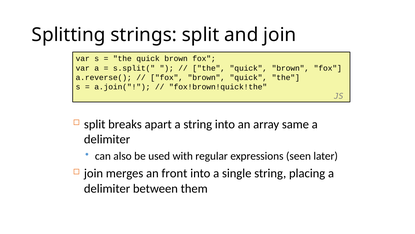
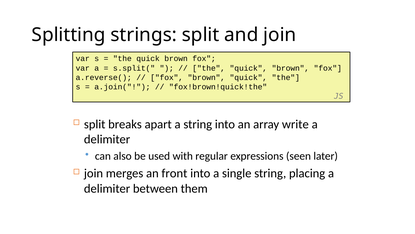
same: same -> write
